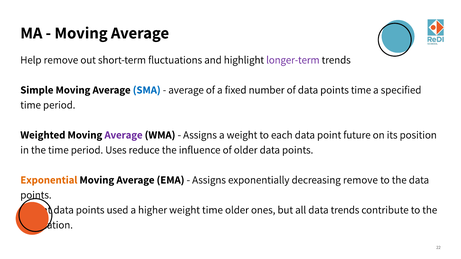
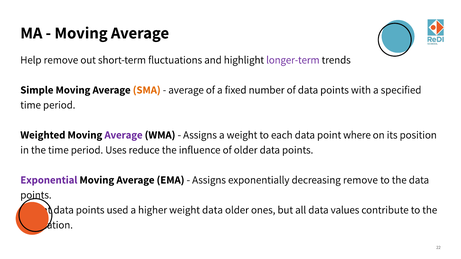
SMA colour: blue -> orange
points time: time -> with
future: future -> where
Exponential colour: orange -> purple
weight time: time -> data
data trends: trends -> values
